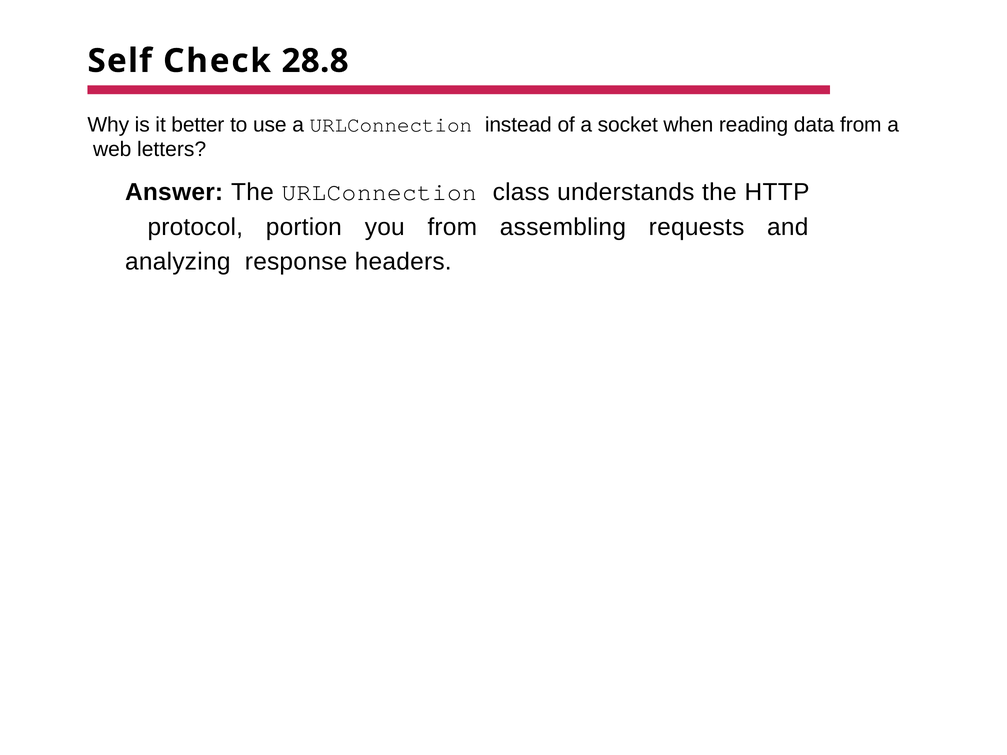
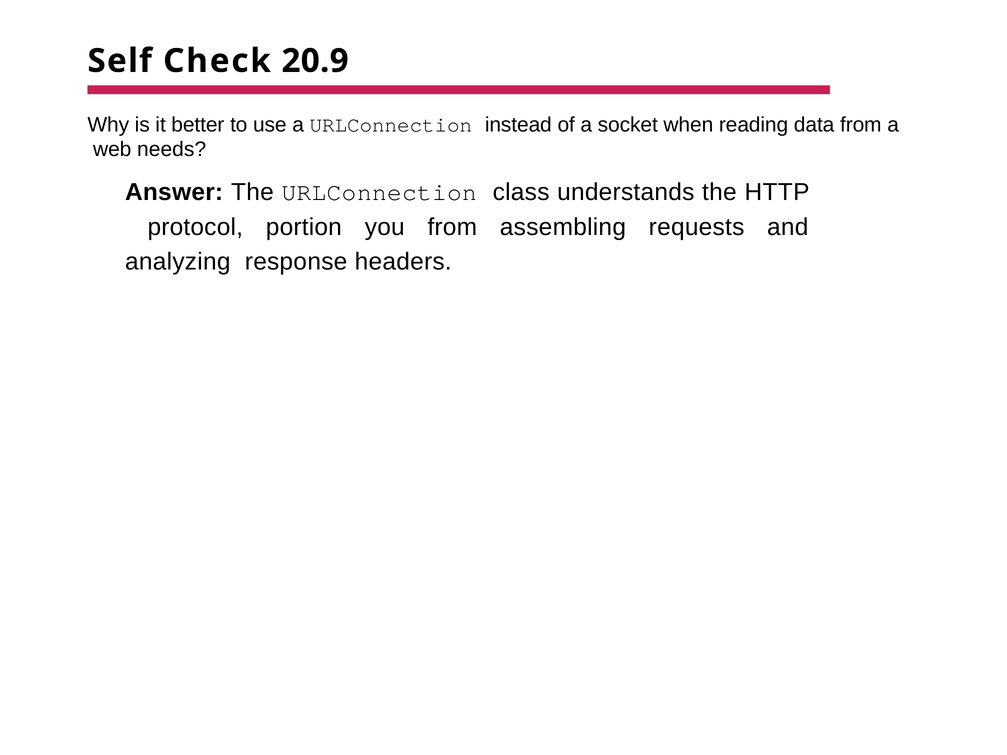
28.8: 28.8 -> 20.9
letters: letters -> needs
